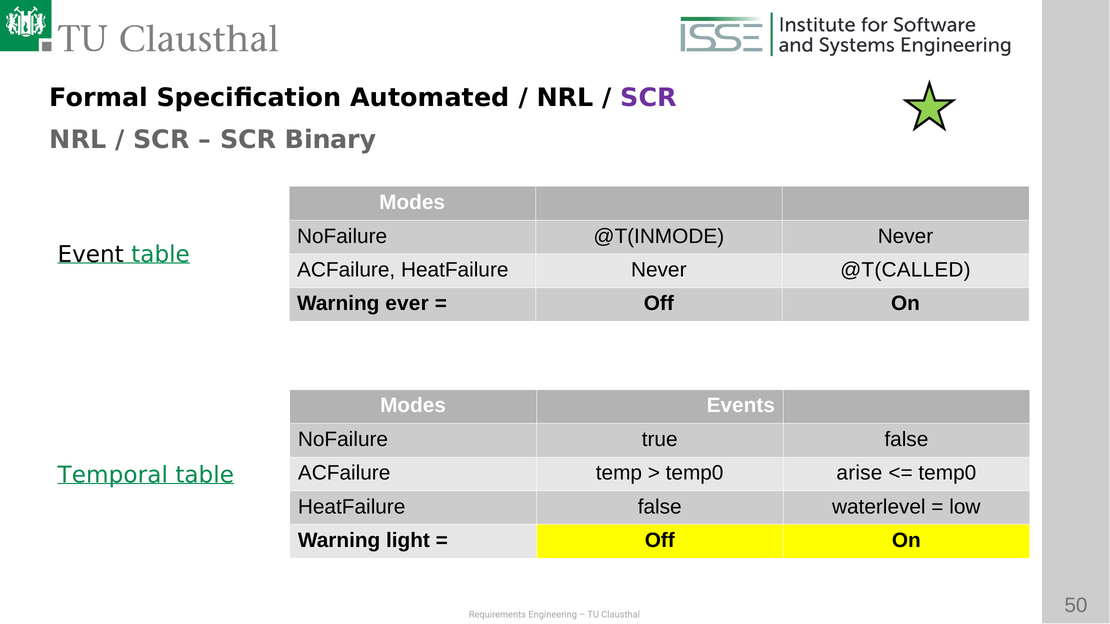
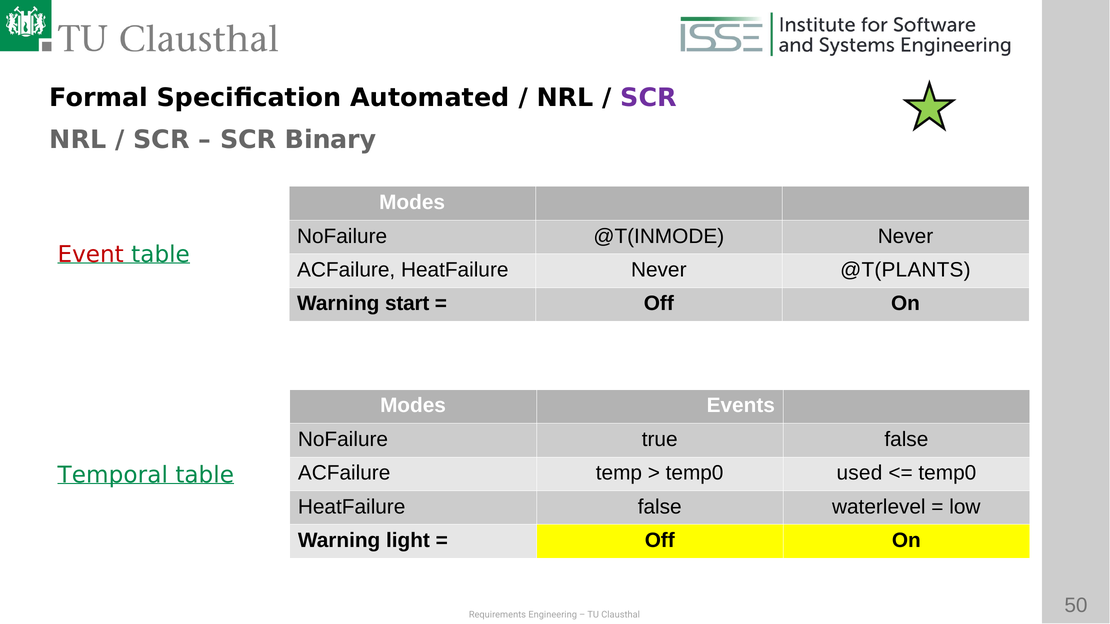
Event colour: black -> red
@T(CALLED: @T(CALLED -> @T(PLANTS
ever: ever -> start
arise: arise -> used
